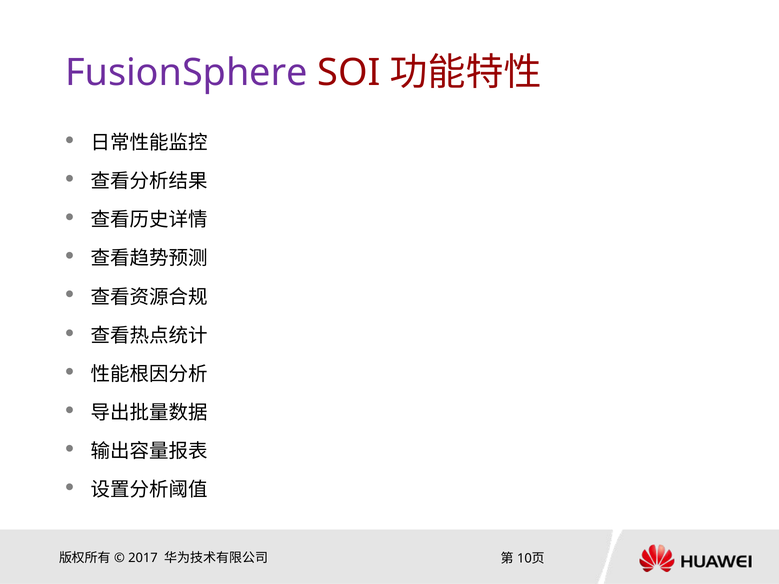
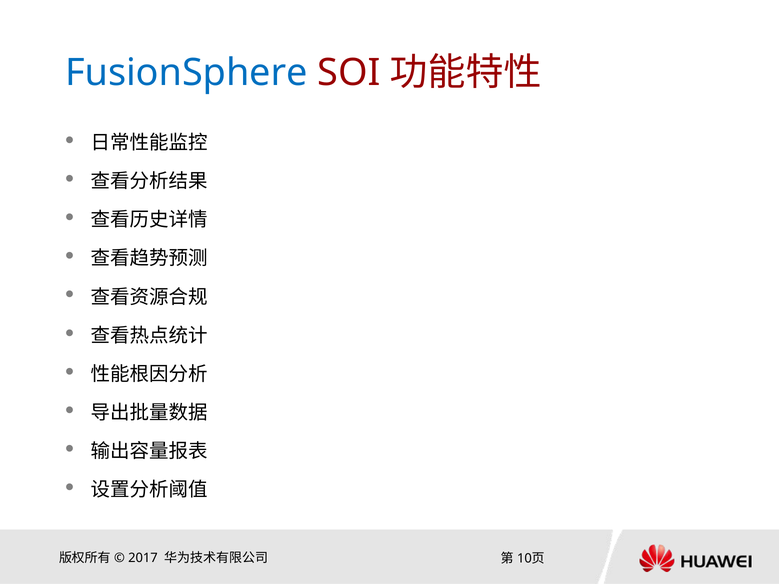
FusionSphere colour: purple -> blue
